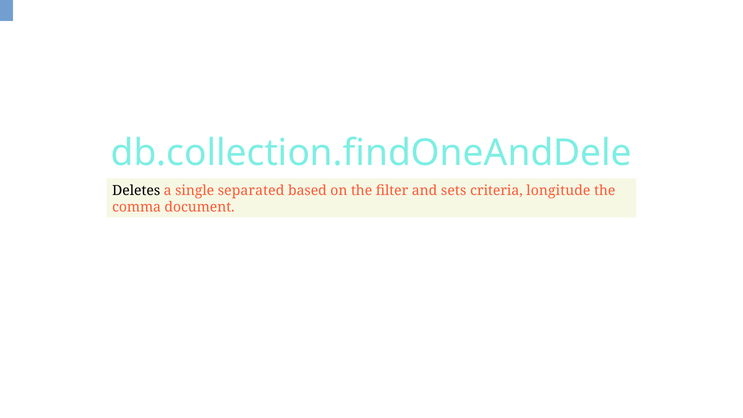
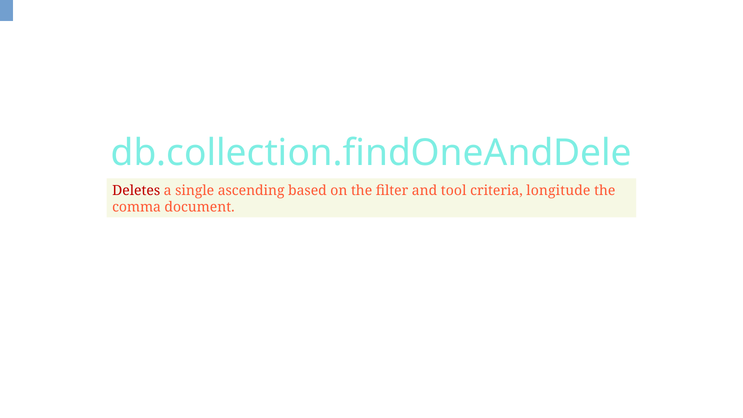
Deletes colour: black -> red
separated: separated -> ascending
sets: sets -> tool
